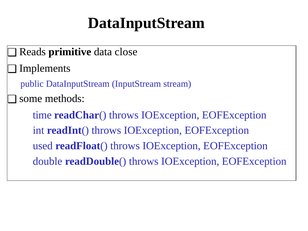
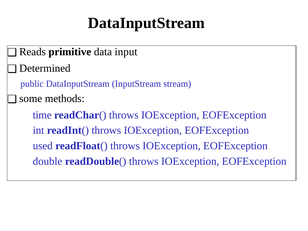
close: close -> input
Implements: Implements -> Determined
